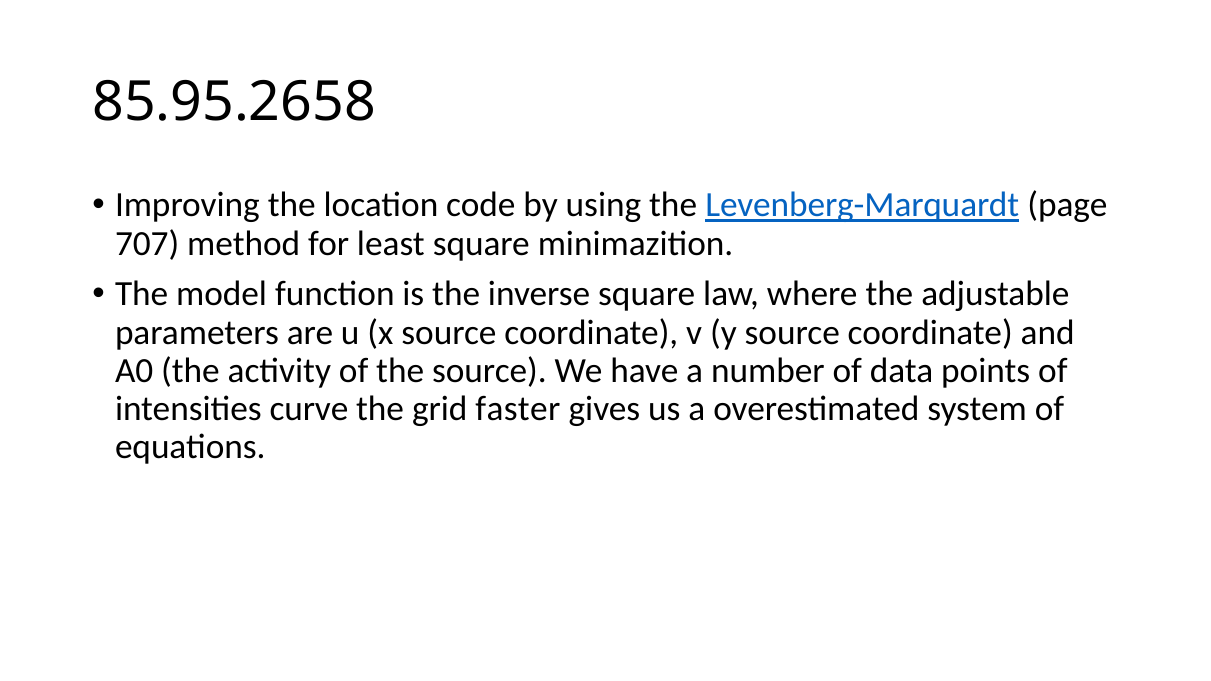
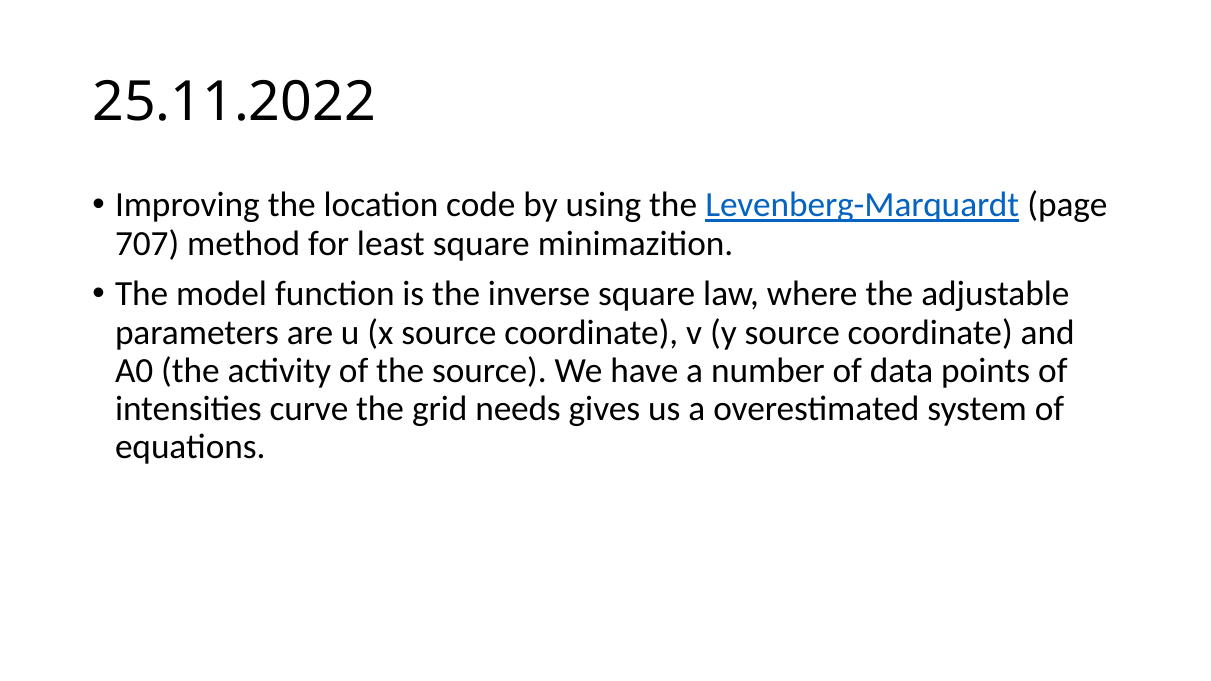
85.95.2658: 85.95.2658 -> 25.11.2022
faster: faster -> needs
